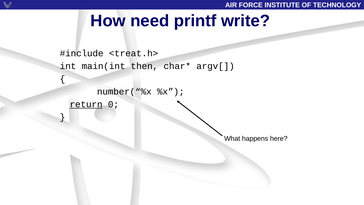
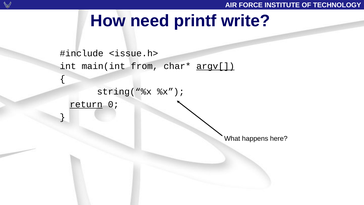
<treat.h>: <treat.h> -> <issue.h>
then: then -> from
argv[ underline: none -> present
number(“%x: number(“%x -> string(“%x
